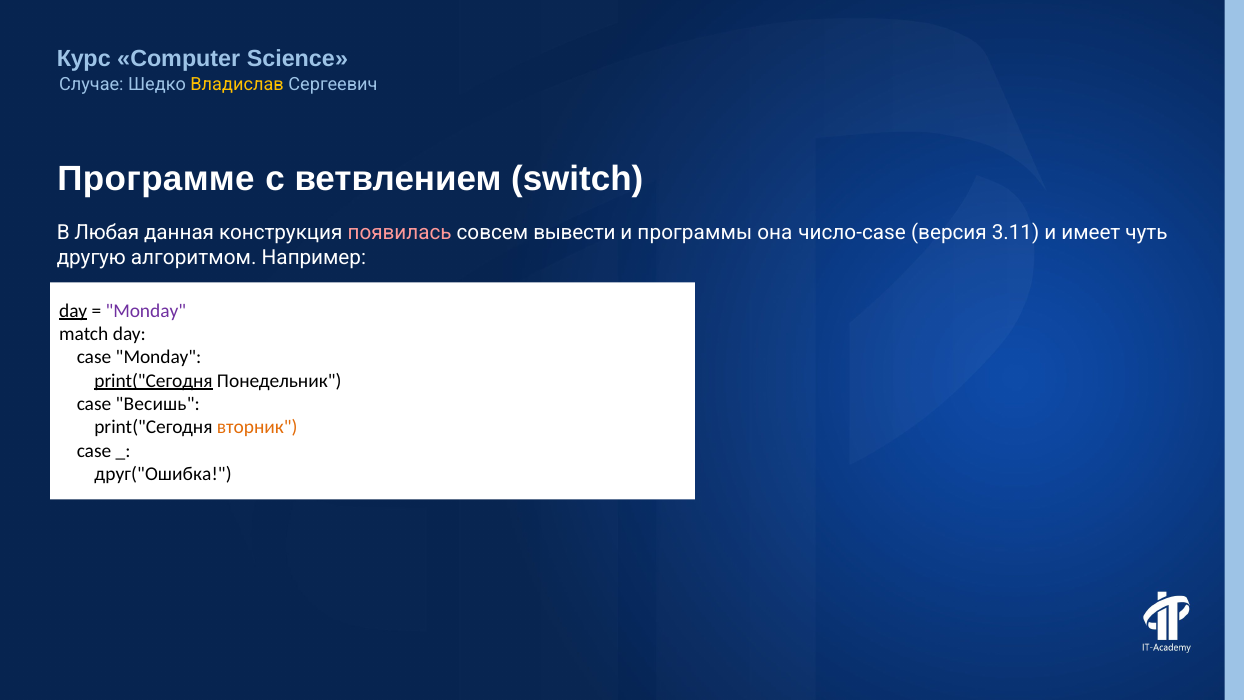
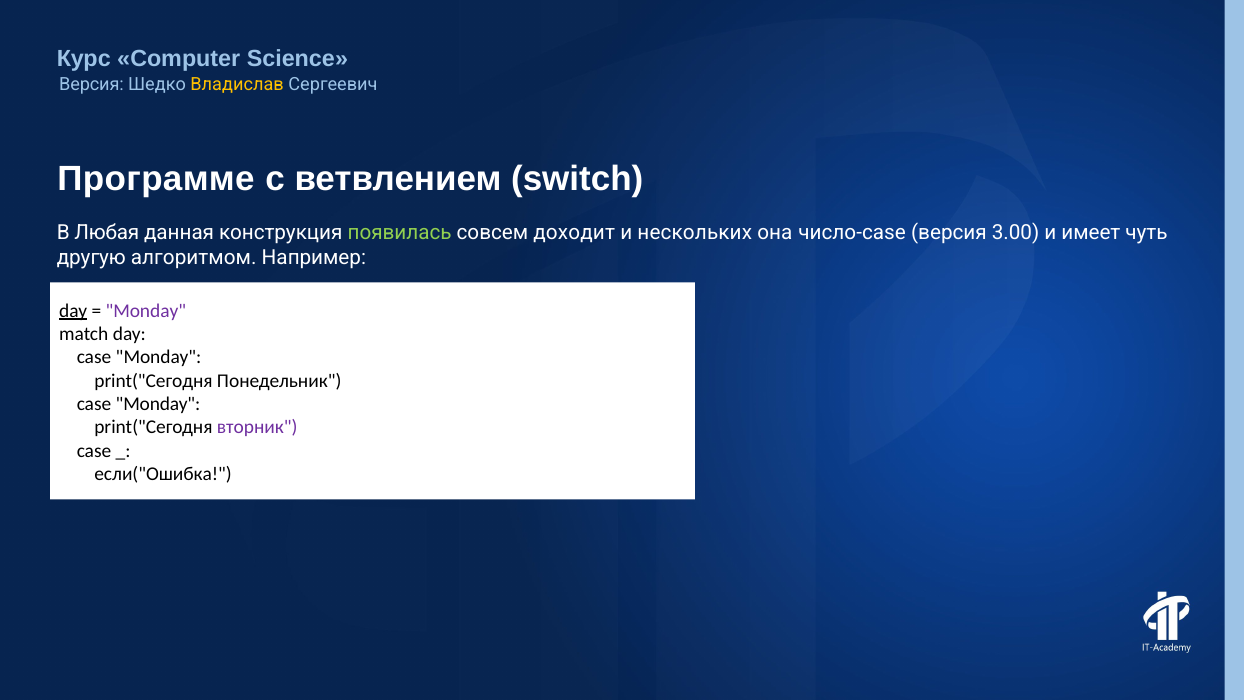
Случае at (91, 85): Случае -> Версия
появилась colour: pink -> light green
вывести: вывести -> доходит
программы: программы -> нескольких
3.11: 3.11 -> 3.00
print("Сегодня at (154, 380) underline: present -> none
Весишь at (158, 404): Весишь -> Monday
вторник colour: orange -> purple
друг("Ошибка: друг("Ошибка -> если("Ошибка
